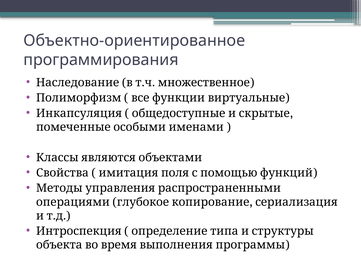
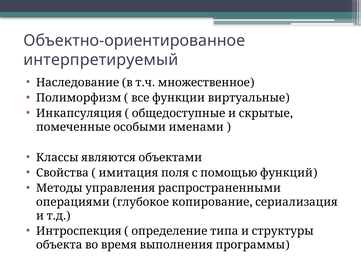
программирования: программирования -> интерпретируемый
